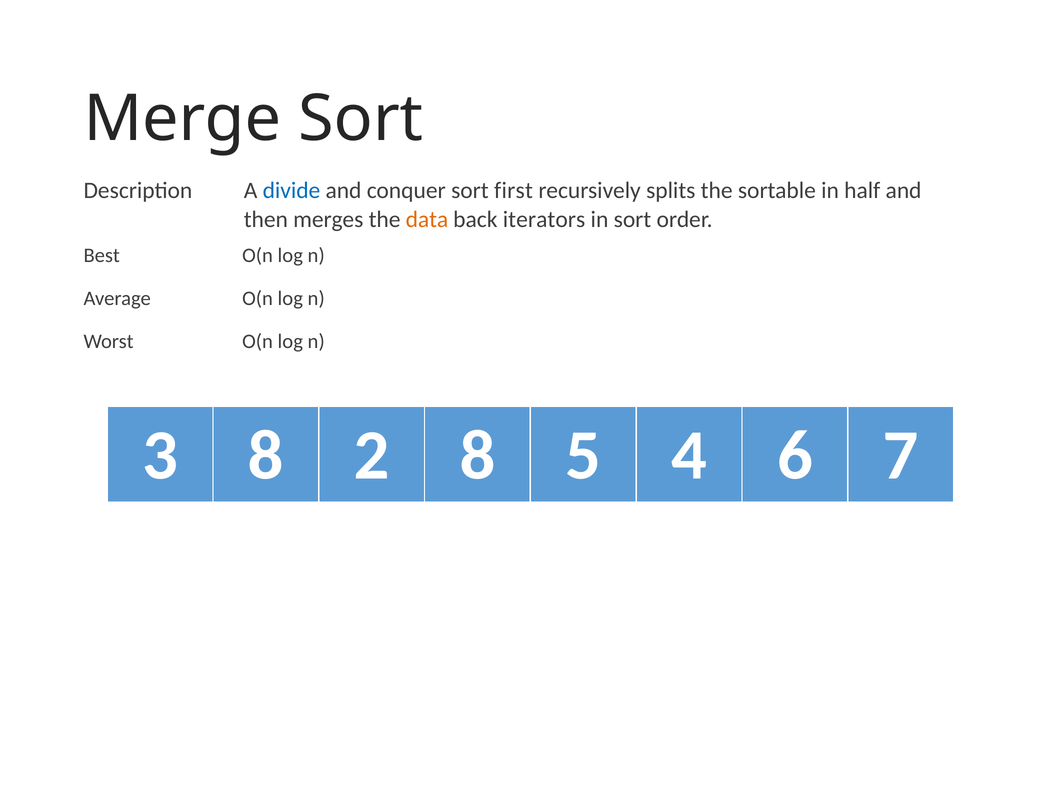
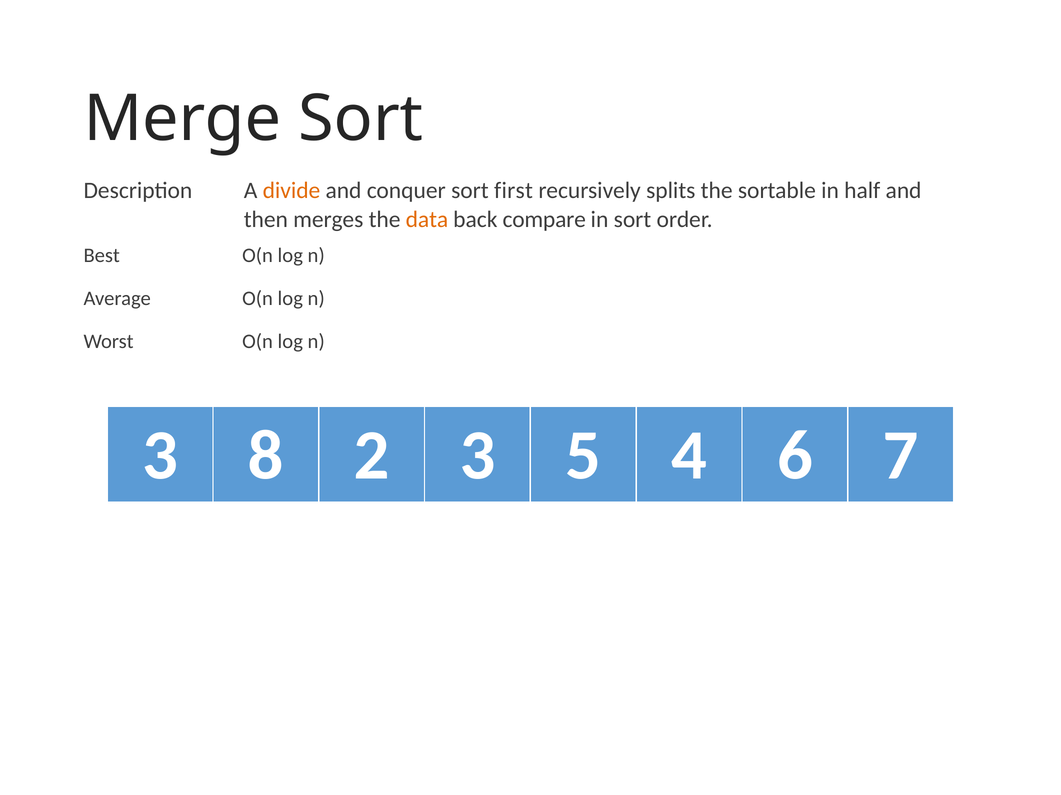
divide colour: blue -> orange
iterators: iterators -> compare
2 8: 8 -> 3
